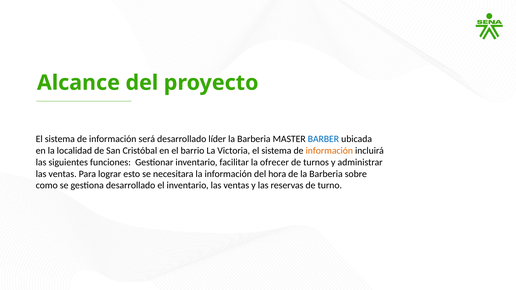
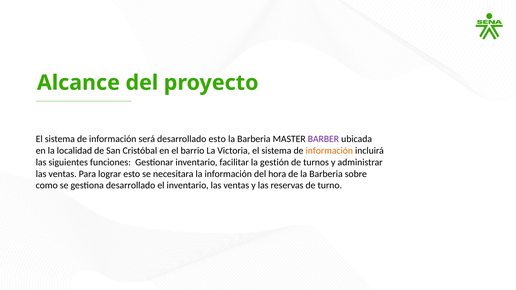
desarrollado líder: líder -> esto
BARBER colour: blue -> purple
ofrecer: ofrecer -> gestión
